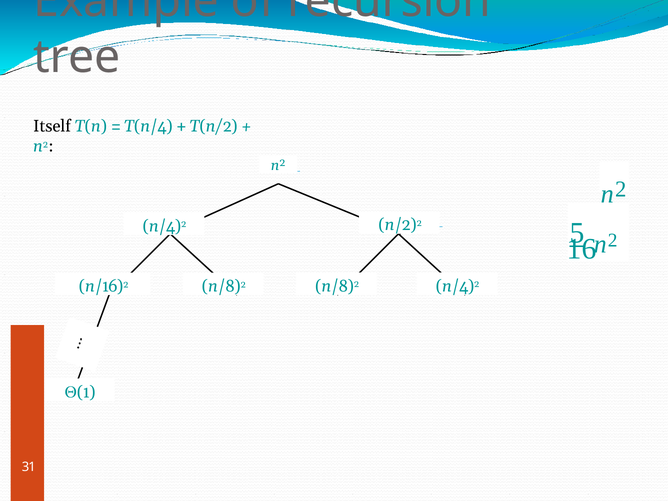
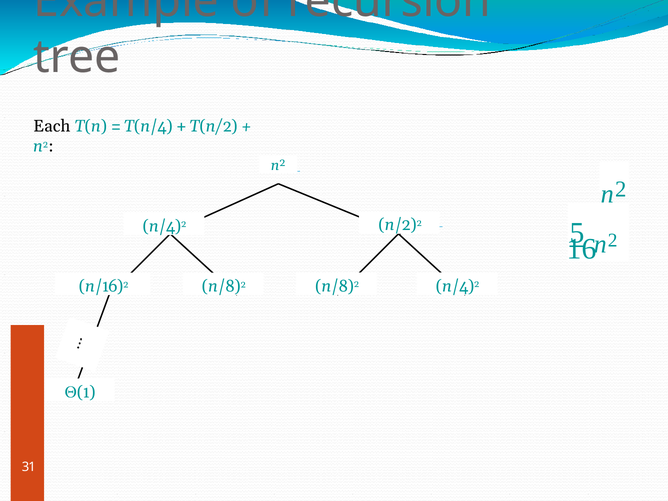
Itself: Itself -> Each
